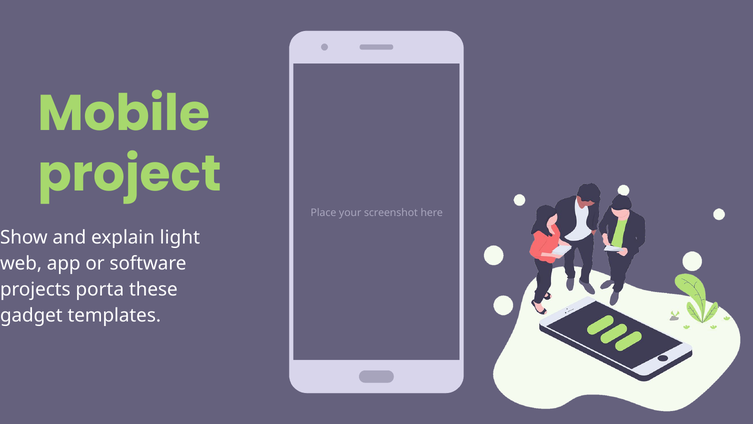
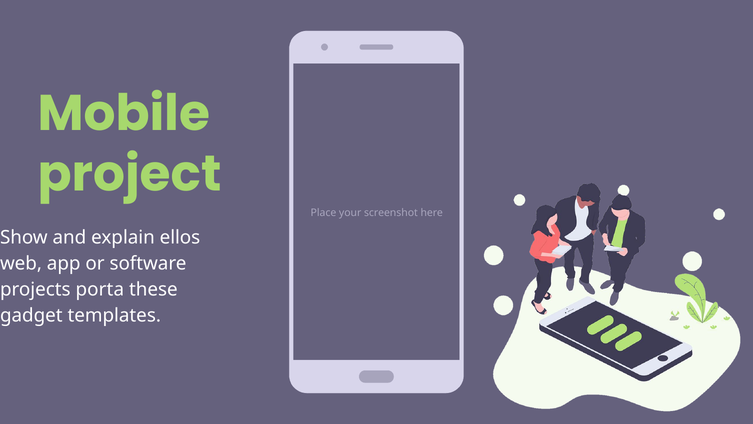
light: light -> ellos
